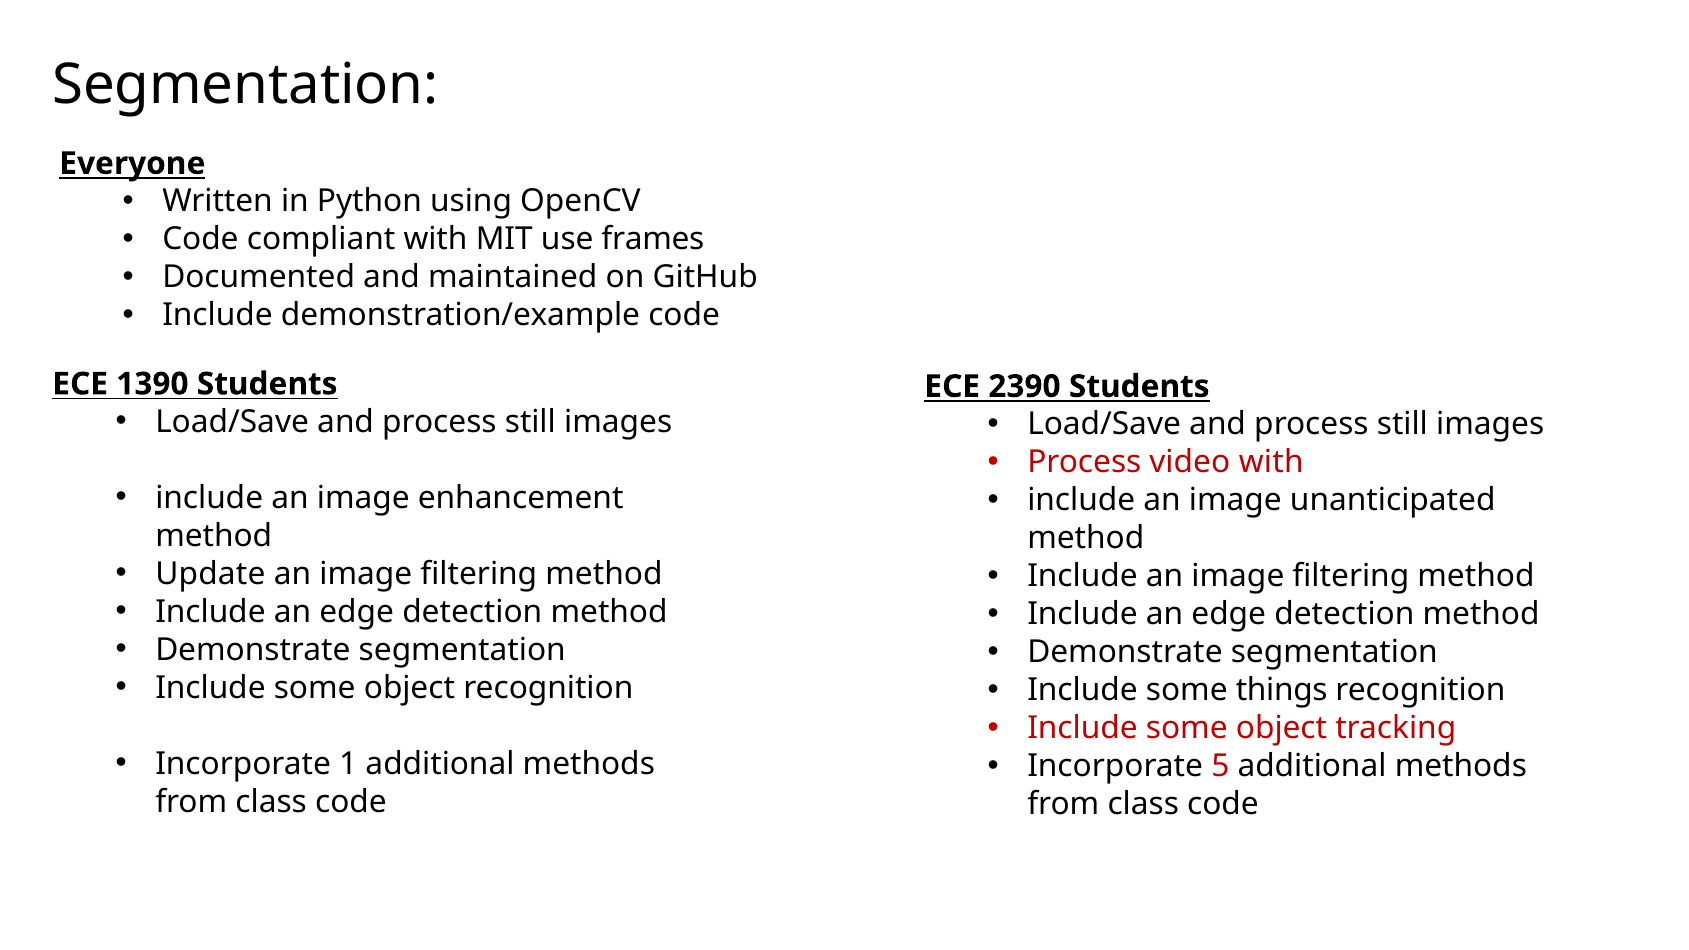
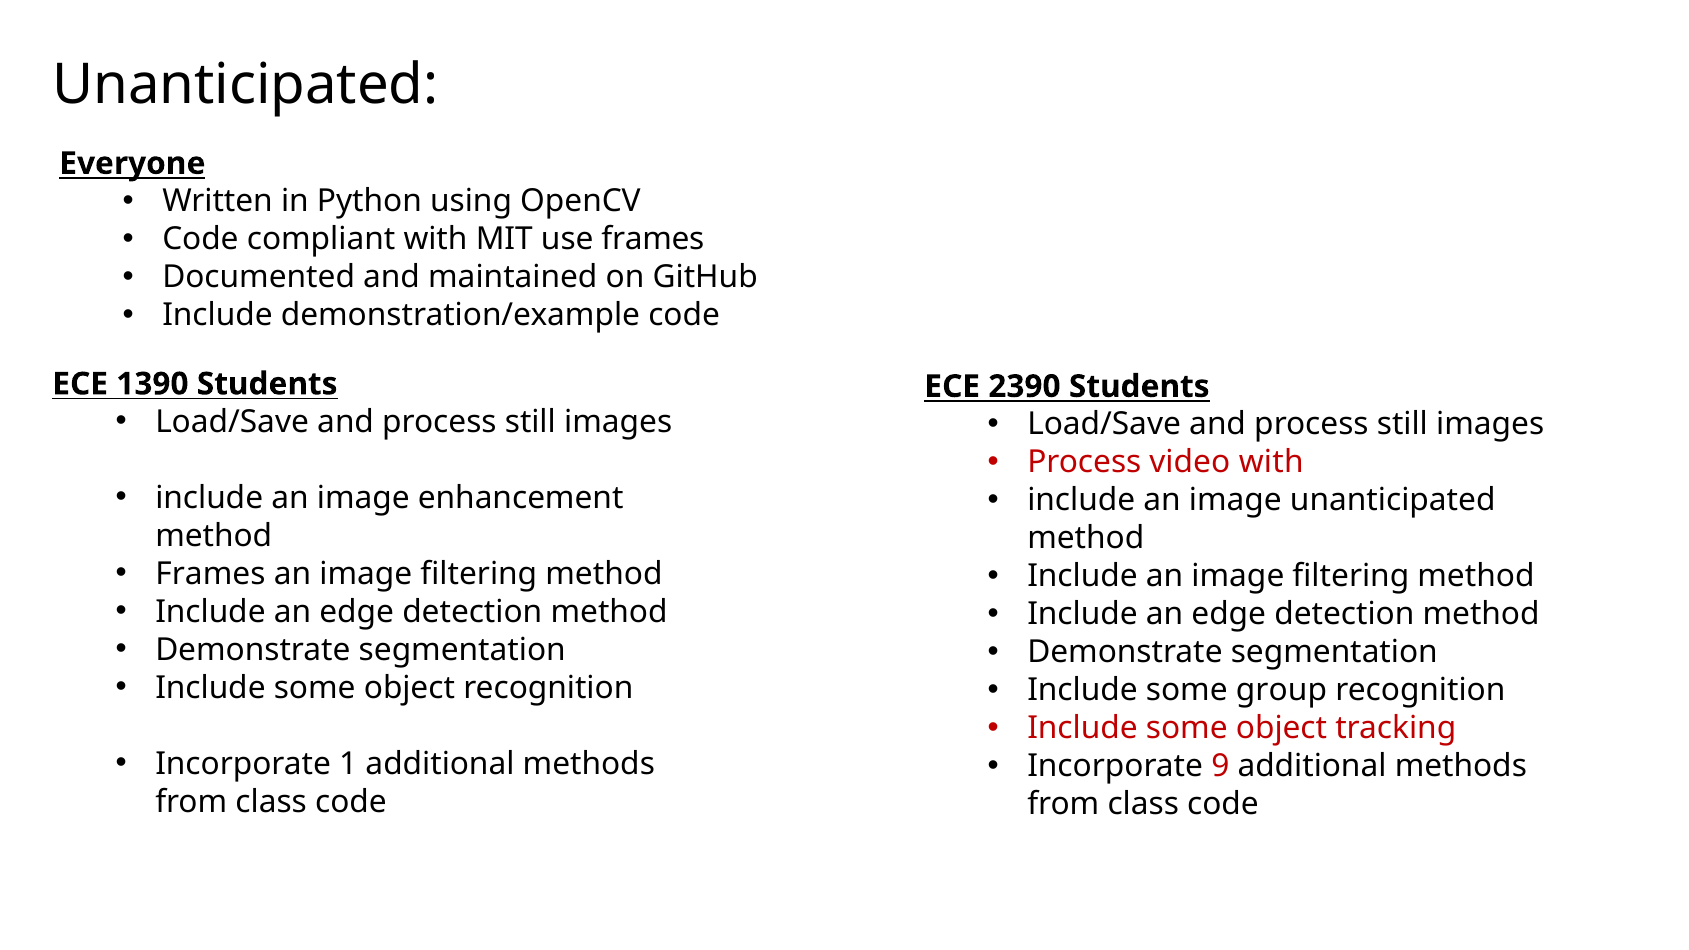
Segmentation at (245, 85): Segmentation -> Unanticipated
Update at (210, 574): Update -> Frames
things: things -> group
5: 5 -> 9
